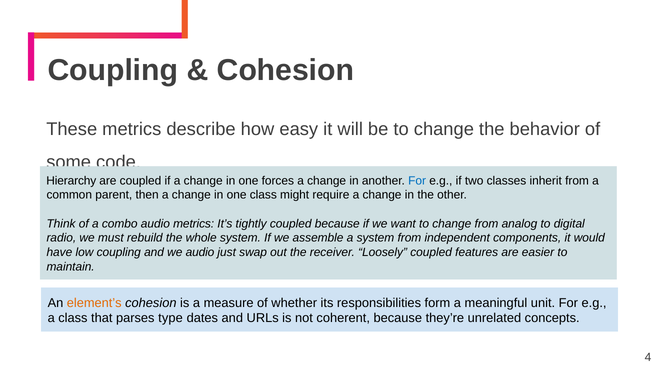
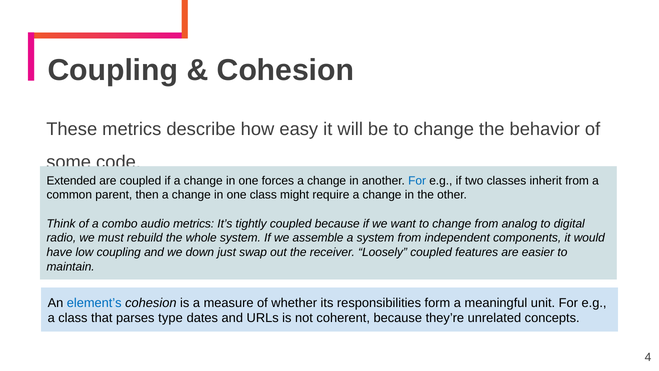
Hierarchy: Hierarchy -> Extended
we audio: audio -> down
element’s colour: orange -> blue
